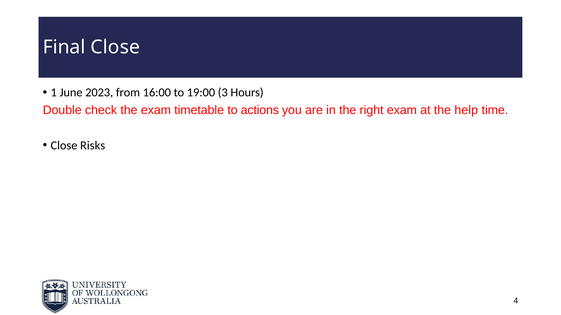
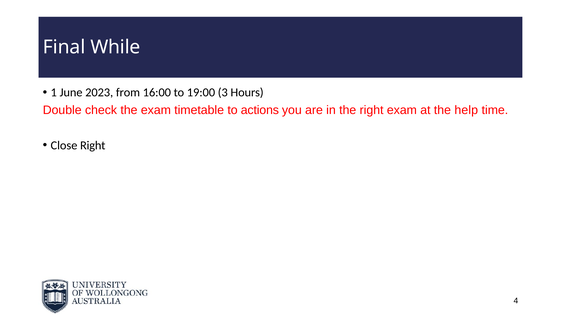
Final Close: Close -> While
Close Risks: Risks -> Right
